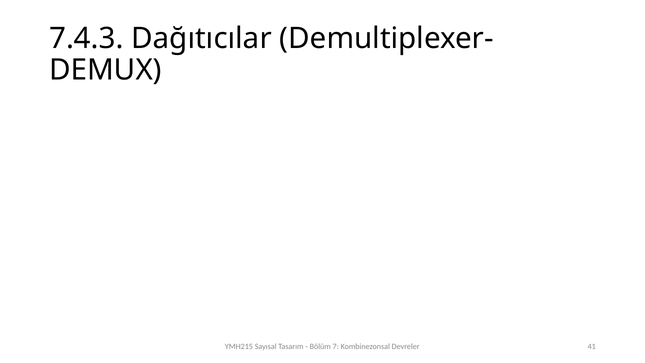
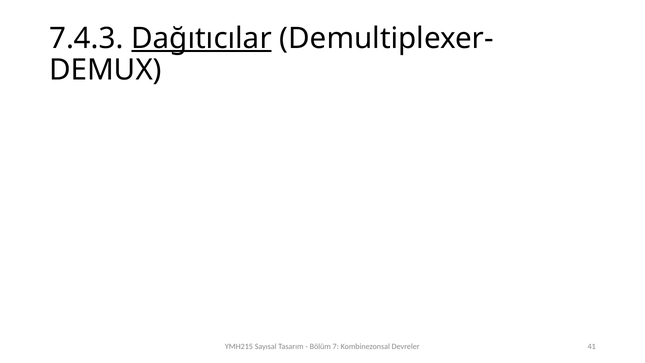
Dağıtıcılar underline: none -> present
